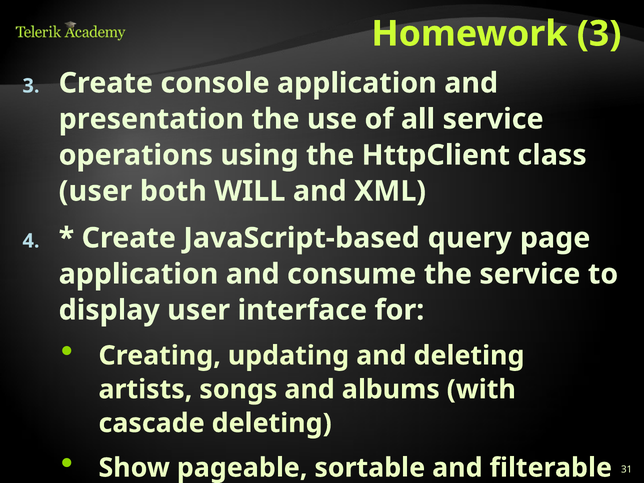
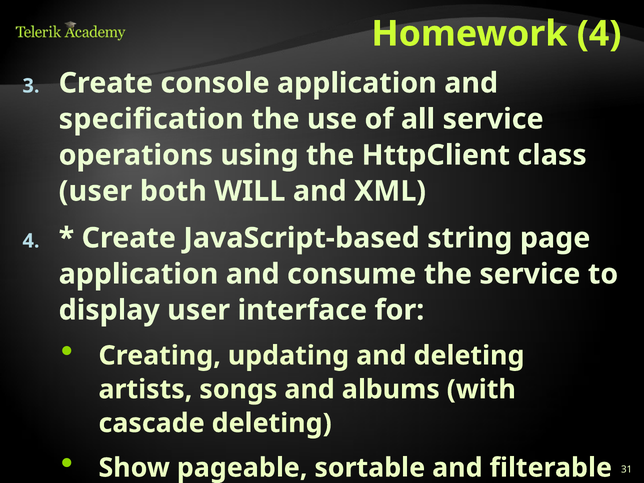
Homework 3: 3 -> 4
presentation: presentation -> specification
query: query -> string
